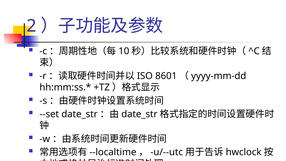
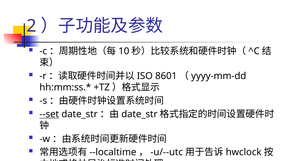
--set underline: none -> present
